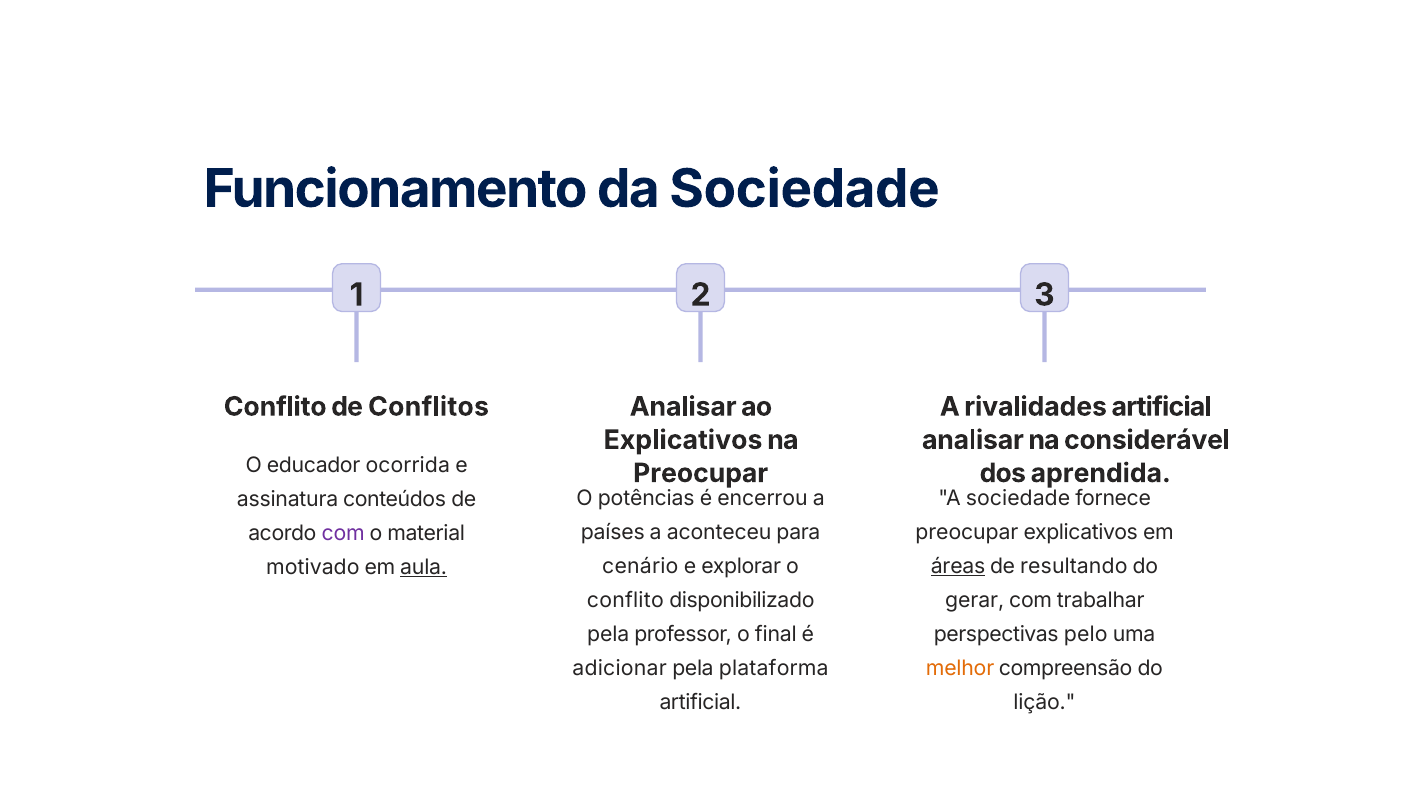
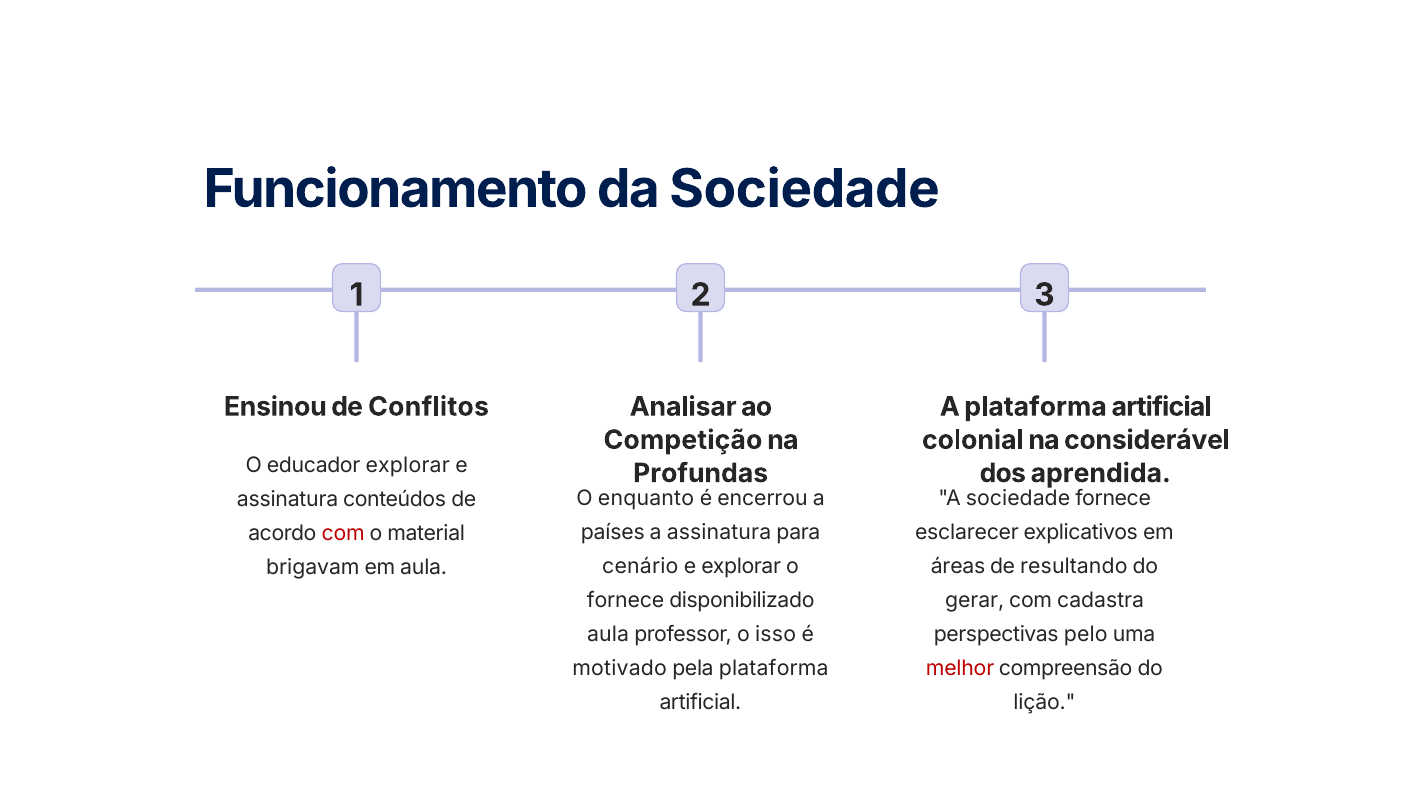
Conflito at (275, 407): Conflito -> Ensinou
A rivalidades: rivalidades -> plataforma
Explicativos at (683, 440): Explicativos -> Competição
analisar at (973, 440): analisar -> colonial
educador ocorrida: ocorrida -> explorar
Preocupar at (701, 473): Preocupar -> Profundas
potências: potências -> enquanto
a aconteceu: aconteceu -> assinatura
preocupar at (967, 532): preocupar -> esclarecer
com at (343, 533) colour: purple -> red
áreas underline: present -> none
motivado: motivado -> brigavam
aula at (424, 567) underline: present -> none
conflito at (625, 600): conflito -> fornece
trabalhar: trabalhar -> cadastra
pela at (608, 634): pela -> aula
final: final -> isso
adicionar: adicionar -> motivado
melhor colour: orange -> red
